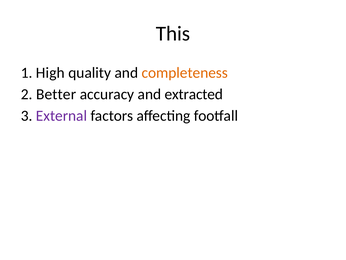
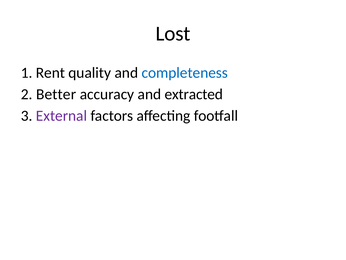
This: This -> Lost
High: High -> Rent
completeness colour: orange -> blue
